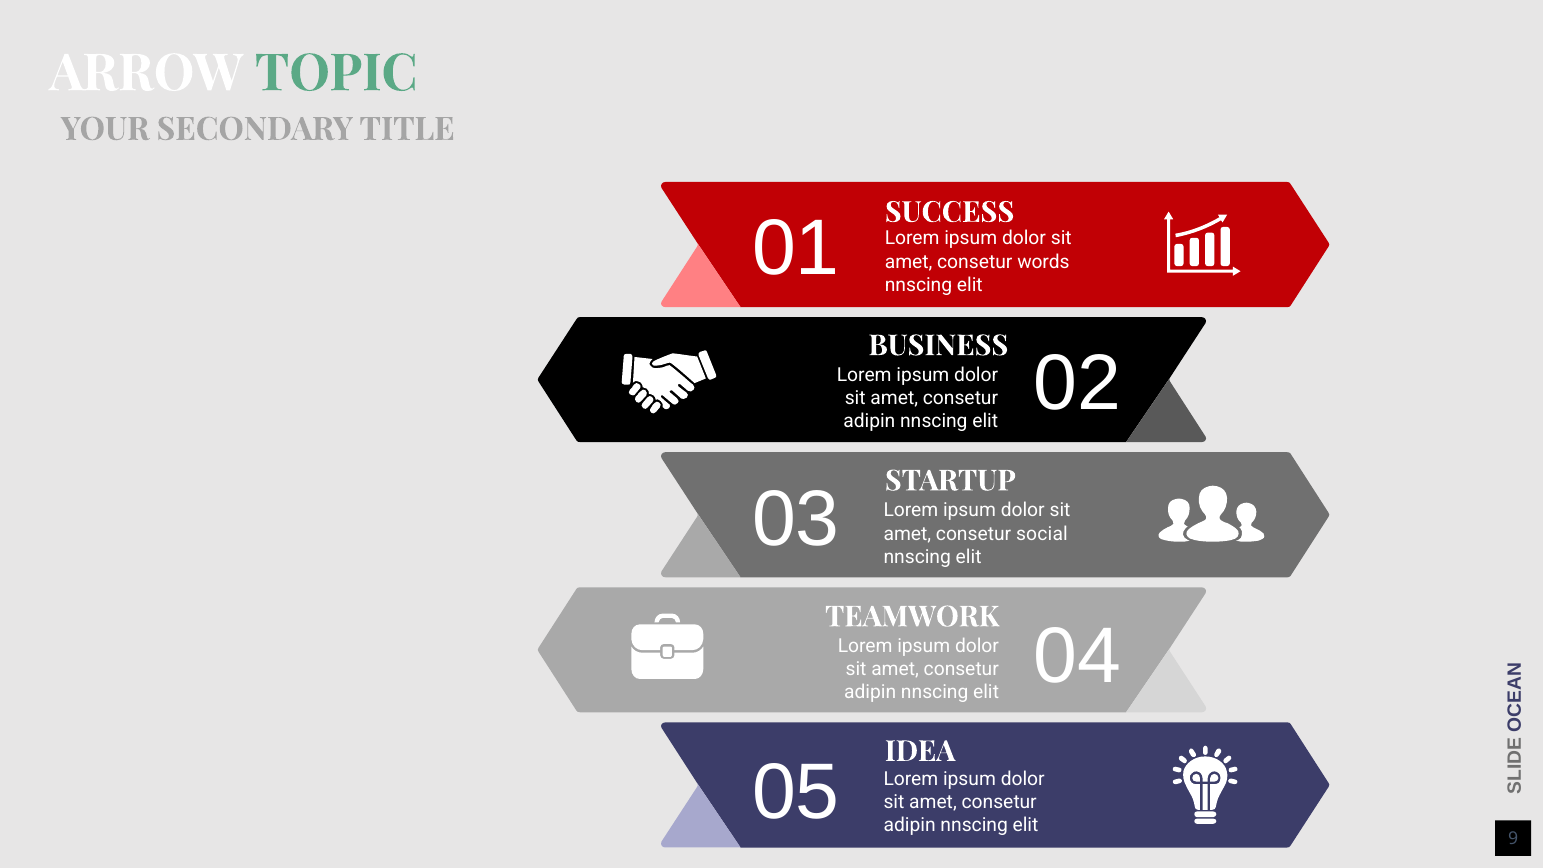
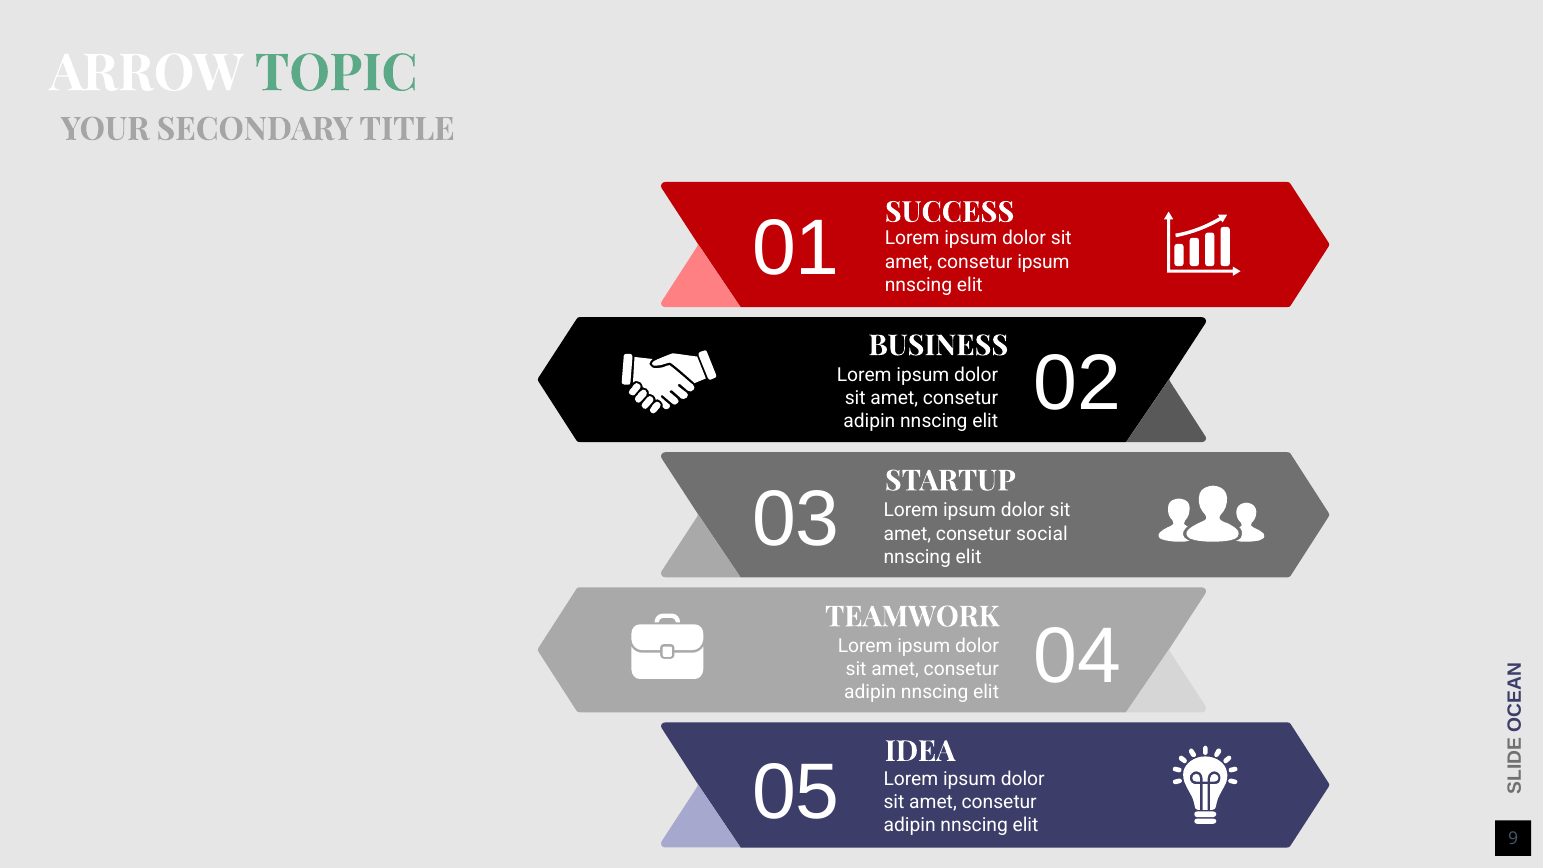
consetur words: words -> ipsum
